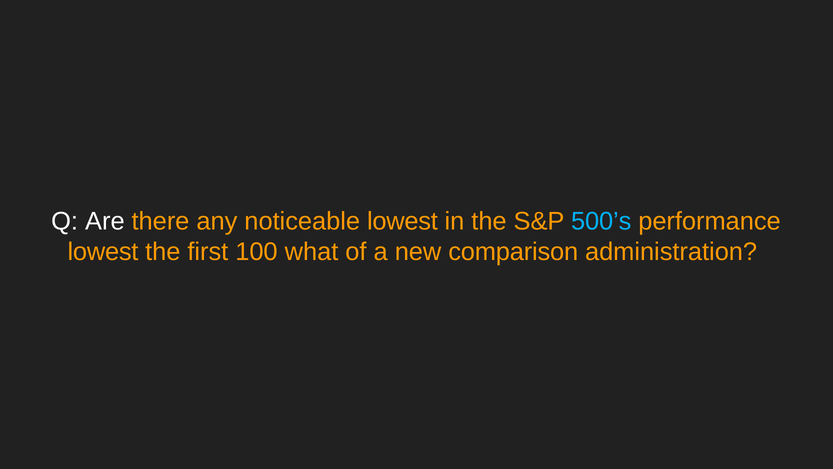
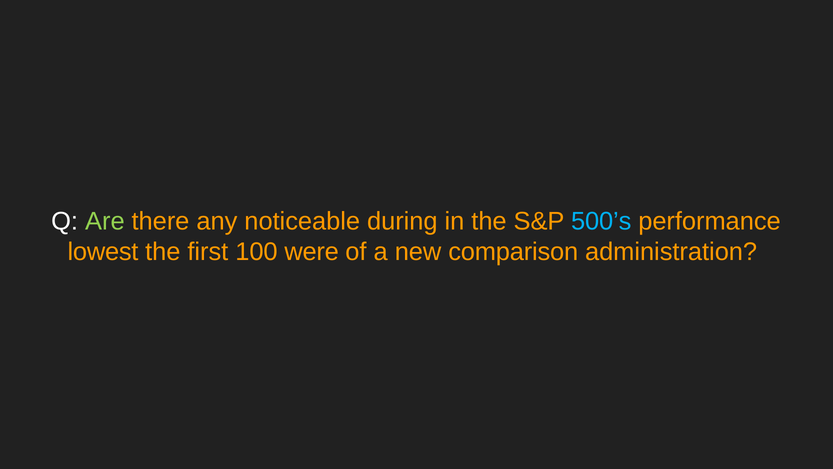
Are colour: white -> light green
noticeable lowest: lowest -> during
what: what -> were
